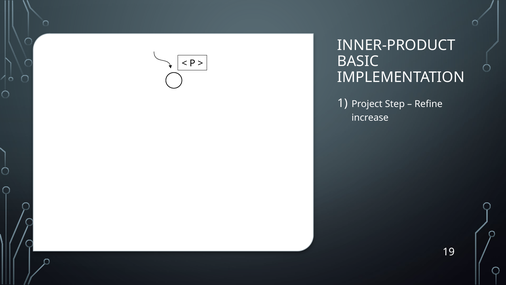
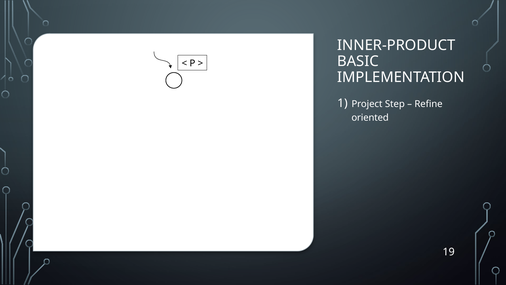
increase: increase -> oriented
